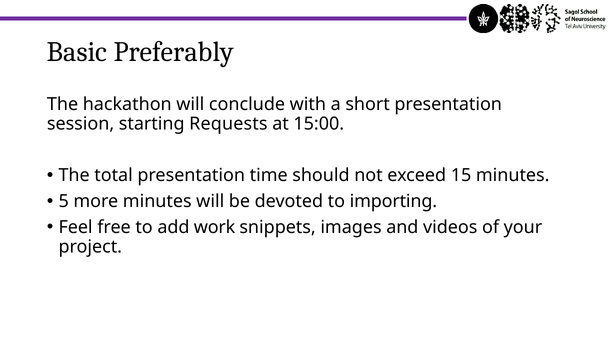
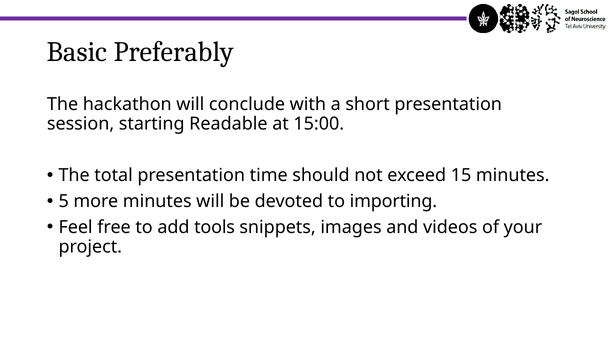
Requests: Requests -> Readable
work: work -> tools
